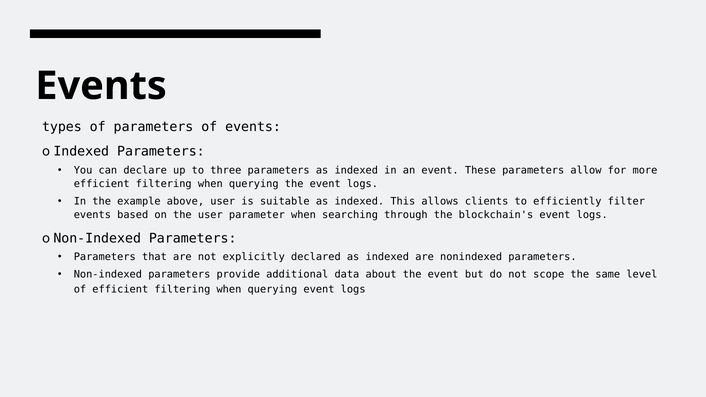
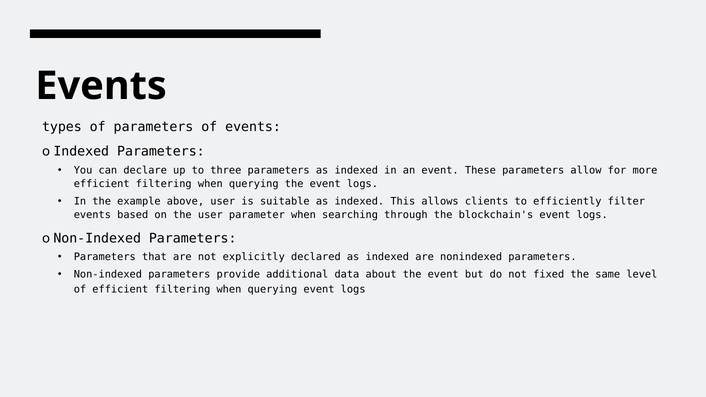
scope: scope -> fixed
